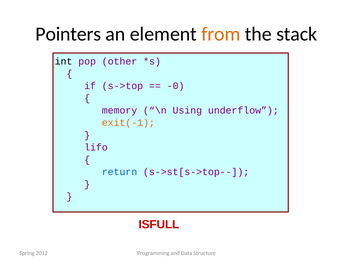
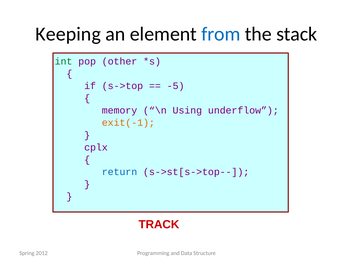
Pointers: Pointers -> Keeping
from colour: orange -> blue
int colour: black -> green
-0: -0 -> -5
lifo: lifo -> cplx
ISFULL: ISFULL -> TRACK
